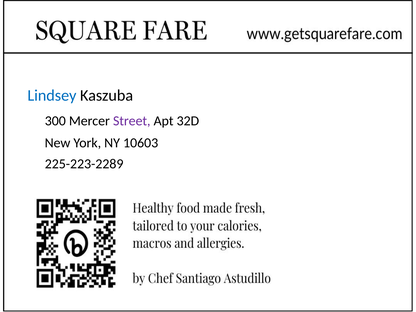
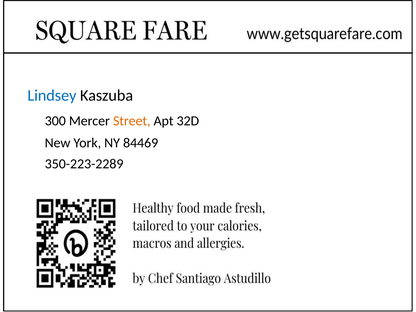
Street colour: purple -> orange
10603: 10603 -> 84469
225-223-2289: 225-223-2289 -> 350-223-2289
